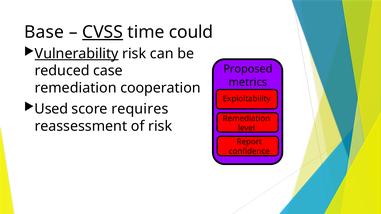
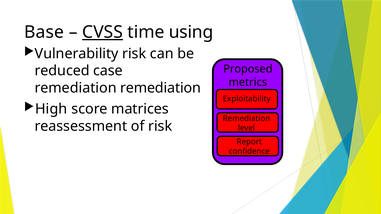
could: could -> using
Vulnerability underline: present -> none
remediation cooperation: cooperation -> remediation
Used: Used -> High
requires: requires -> matrices
